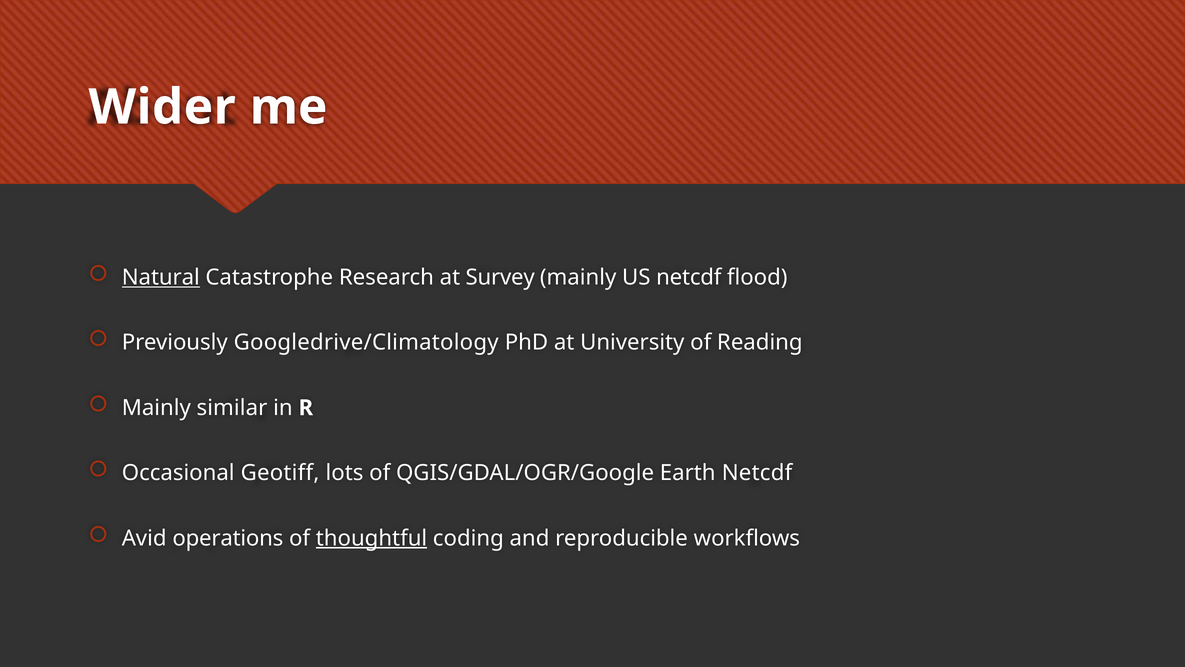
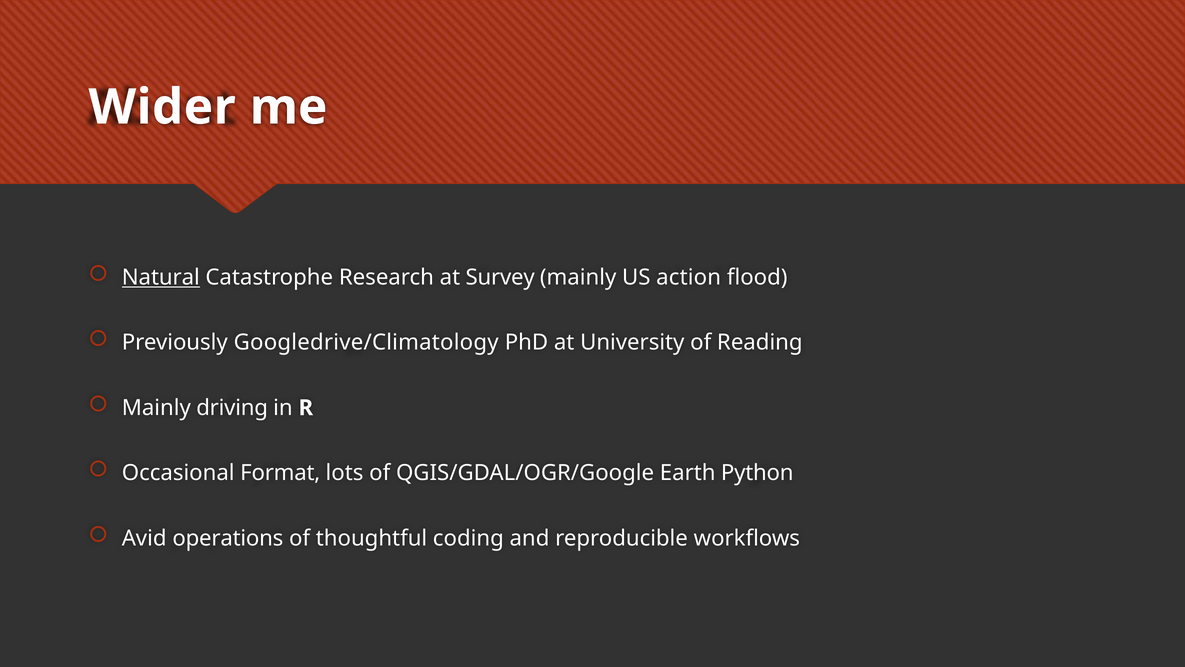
US netcdf: netcdf -> action
similar: similar -> driving
Geotiff: Geotiff -> Format
Earth Netcdf: Netcdf -> Python
thoughtful underline: present -> none
